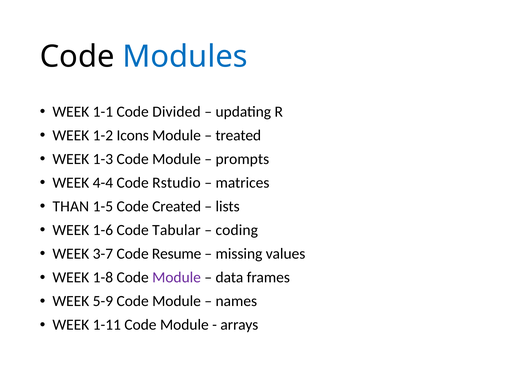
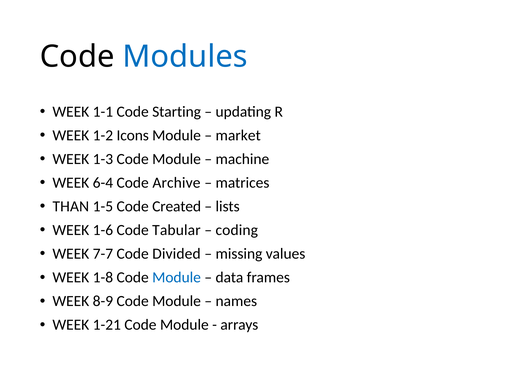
Divided: Divided -> Starting
treated: treated -> market
prompts: prompts -> machine
4-4: 4-4 -> 6-4
Rstudio: Rstudio -> Archive
3-7: 3-7 -> 7-7
Resume: Resume -> Divided
Module at (177, 278) colour: purple -> blue
5-9: 5-9 -> 8-9
1-11: 1-11 -> 1-21
